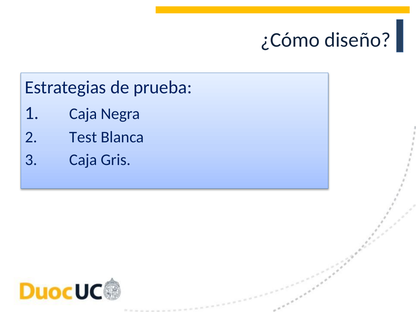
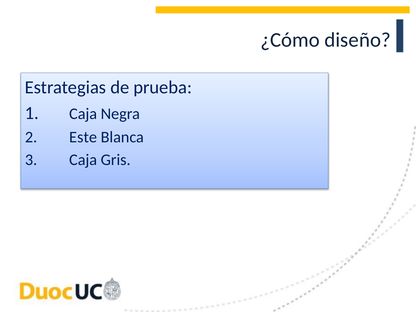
Test: Test -> Este
